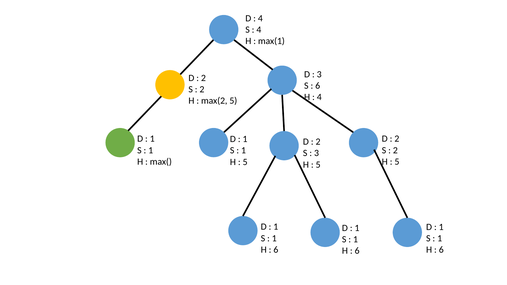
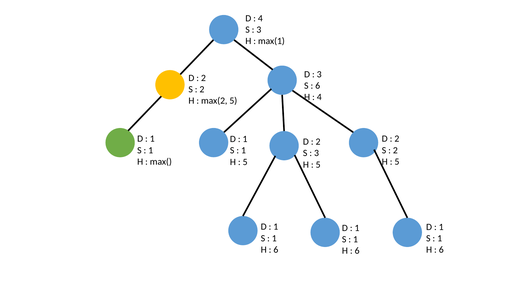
4 at (259, 30): 4 -> 3
